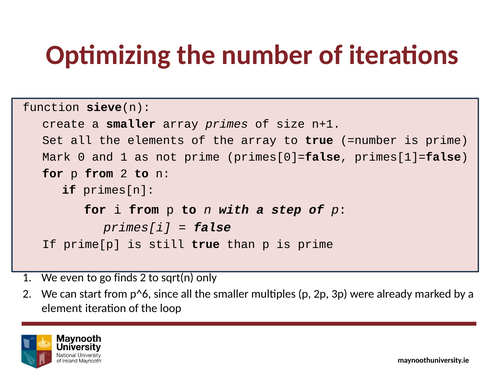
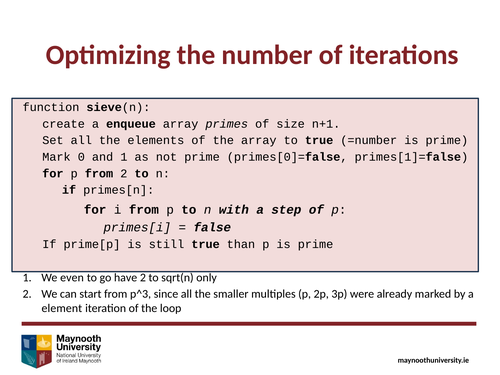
a smaller: smaller -> enqueue
finds: finds -> have
p^6: p^6 -> p^3
